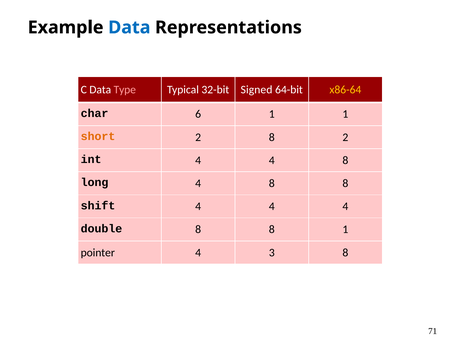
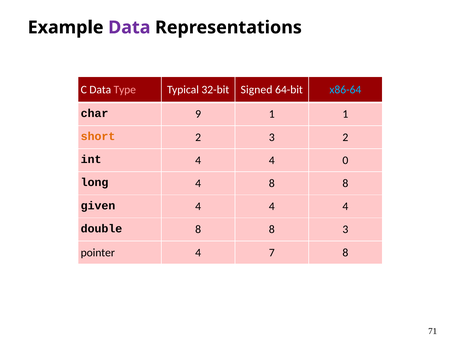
Data at (129, 27) colour: blue -> purple
x86-64 colour: yellow -> light blue
6: 6 -> 9
2 8: 8 -> 3
4 4 8: 8 -> 0
shift: shift -> given
8 1: 1 -> 3
3: 3 -> 7
